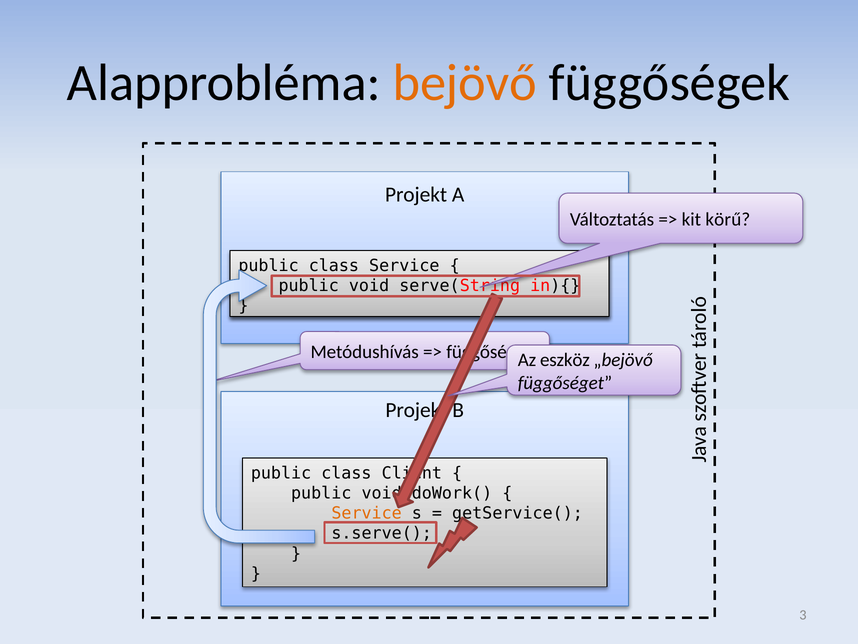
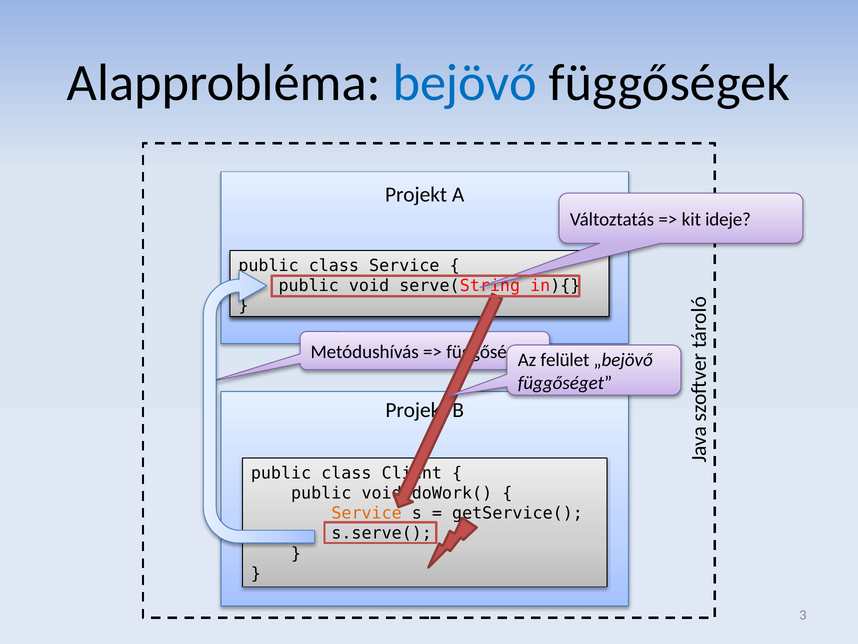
bejövő colour: orange -> blue
körű: körű -> ideje
eszköz: eszköz -> felület
